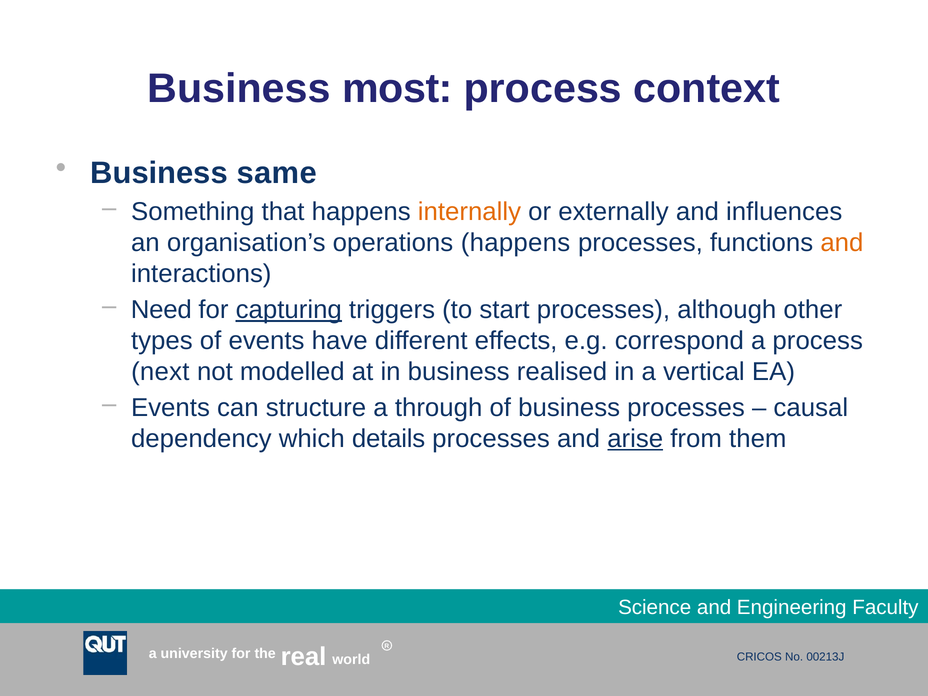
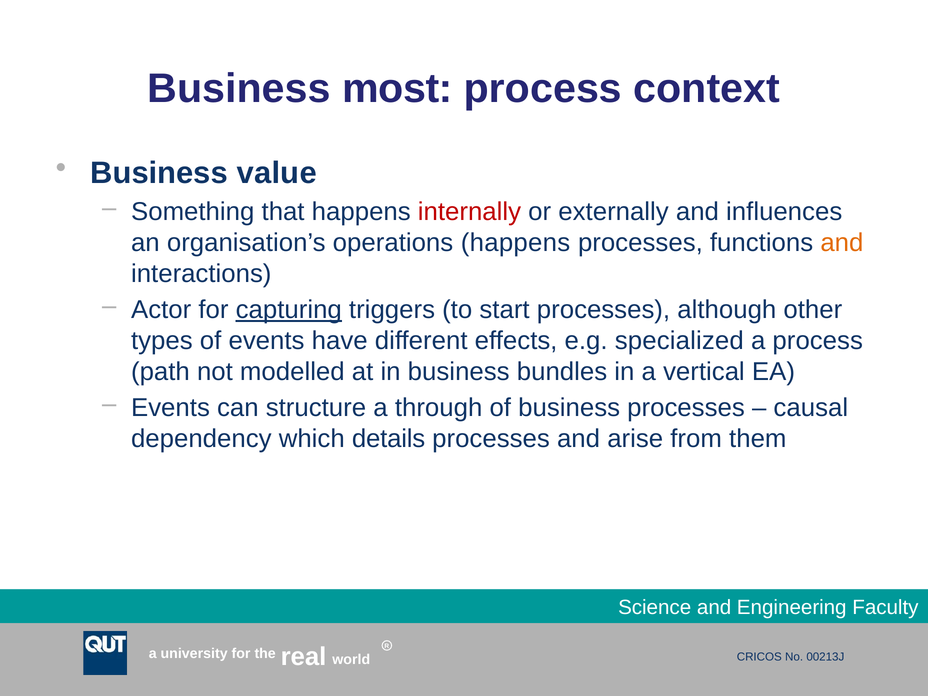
same: same -> value
internally colour: orange -> red
Need: Need -> Actor
correspond: correspond -> specialized
next: next -> path
realised: realised -> bundles
arise underline: present -> none
